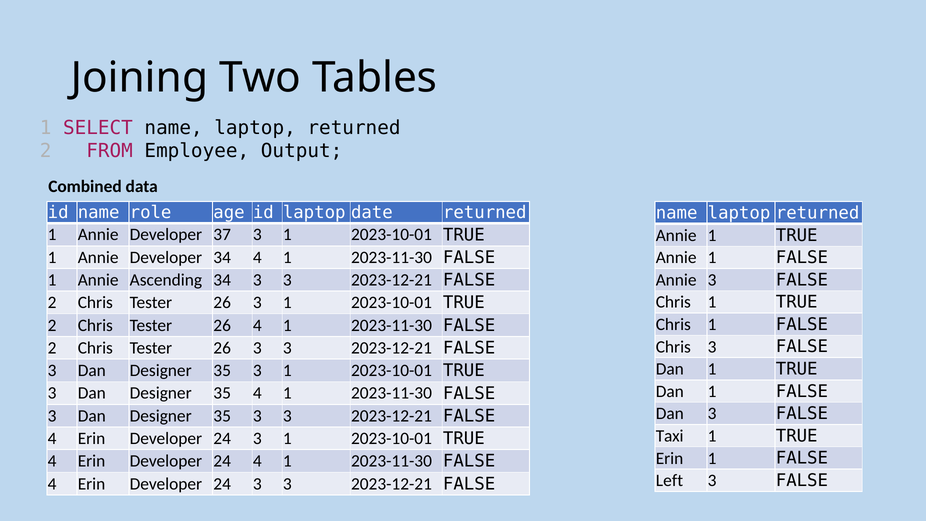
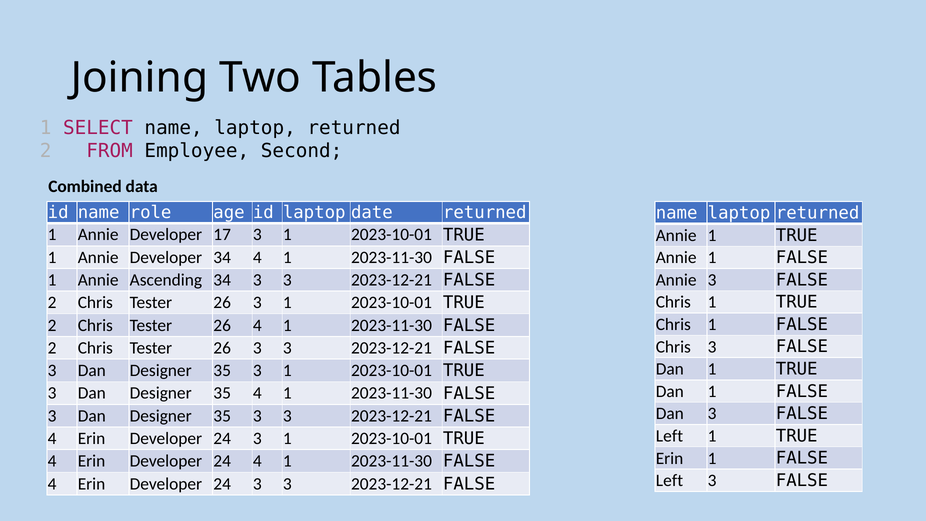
Output: Output -> Second
37: 37 -> 17
Taxi at (670, 436): Taxi -> Left
